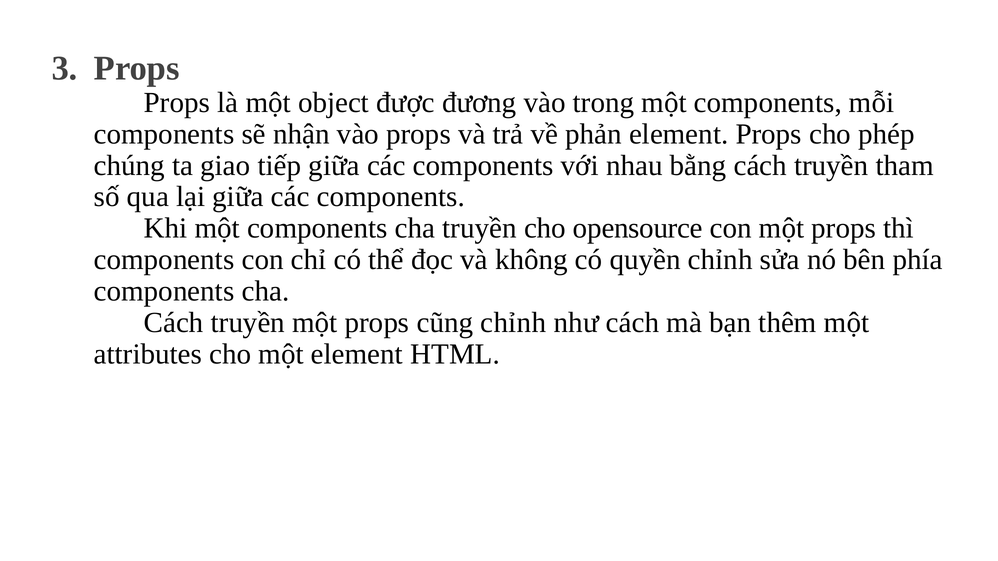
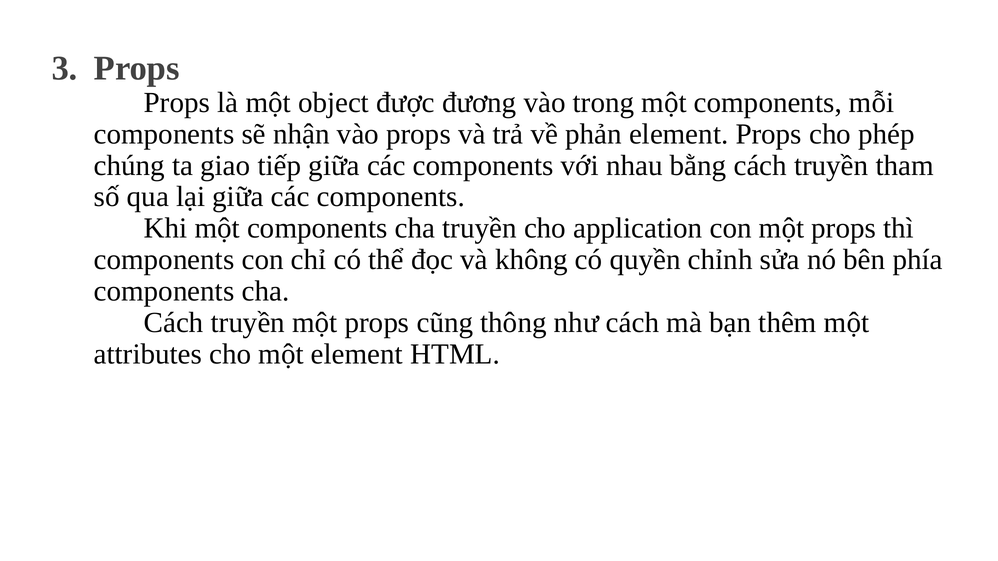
opensource: opensource -> application
cũng chỉnh: chỉnh -> thông
